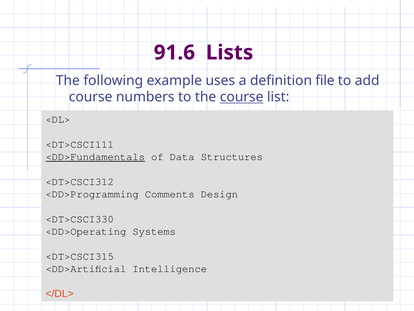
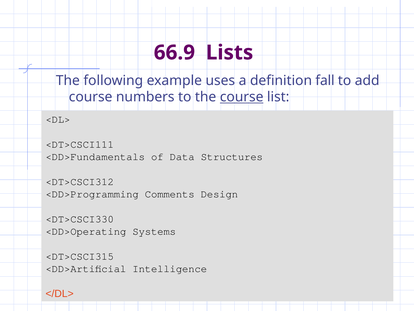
91.6: 91.6 -> 66.9
file: file -> fall
<DD>Fundamentals underline: present -> none
